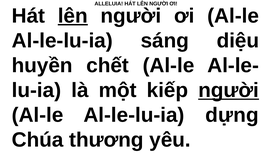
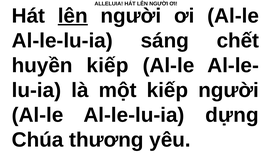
diệu: diệu -> chết
huyền chết: chết -> kiếp
người at (229, 90) underline: present -> none
